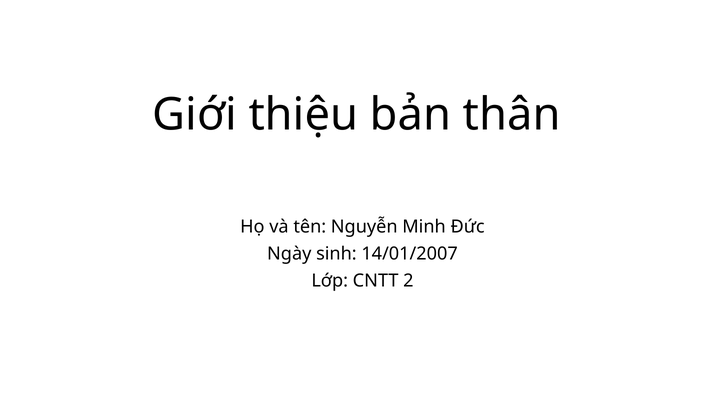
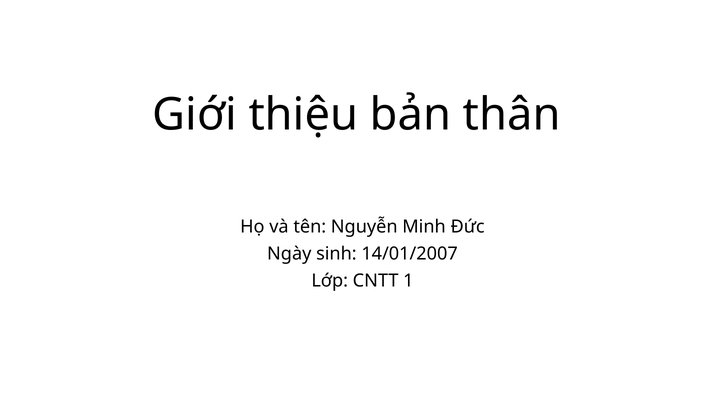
2: 2 -> 1
